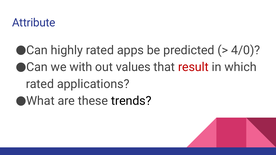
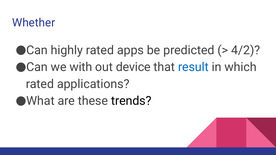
Attribute: Attribute -> Whether
4/0: 4/0 -> 4/2
values: values -> device
result colour: red -> blue
